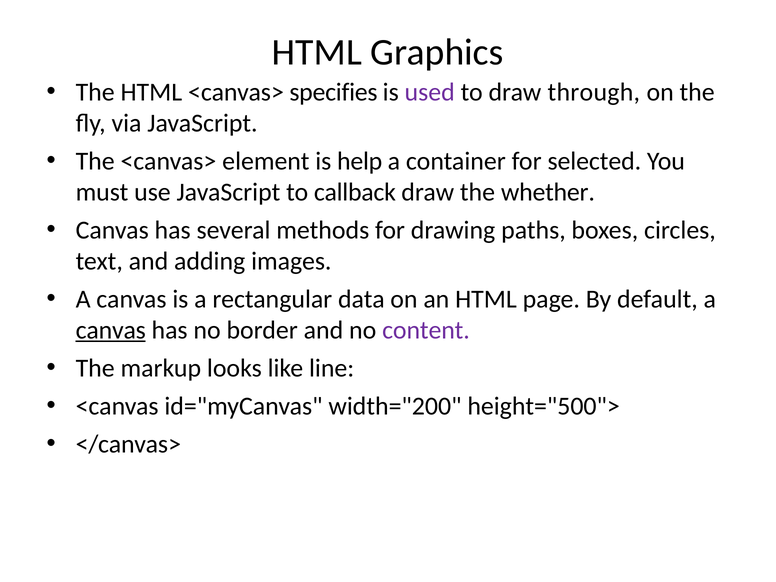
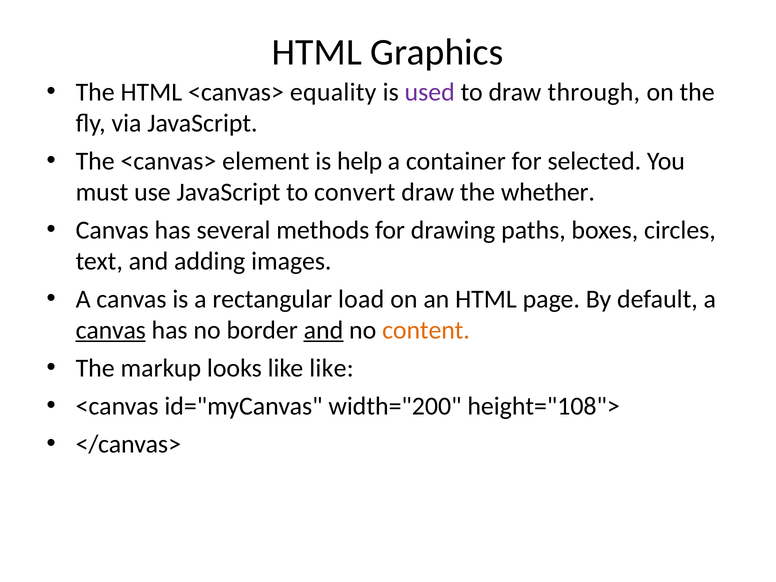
specifies: specifies -> equality
callback: callback -> convert
data: data -> load
and at (324, 330) underline: none -> present
content colour: purple -> orange
like line: line -> like
height="500">: height="500"> -> height="108">
